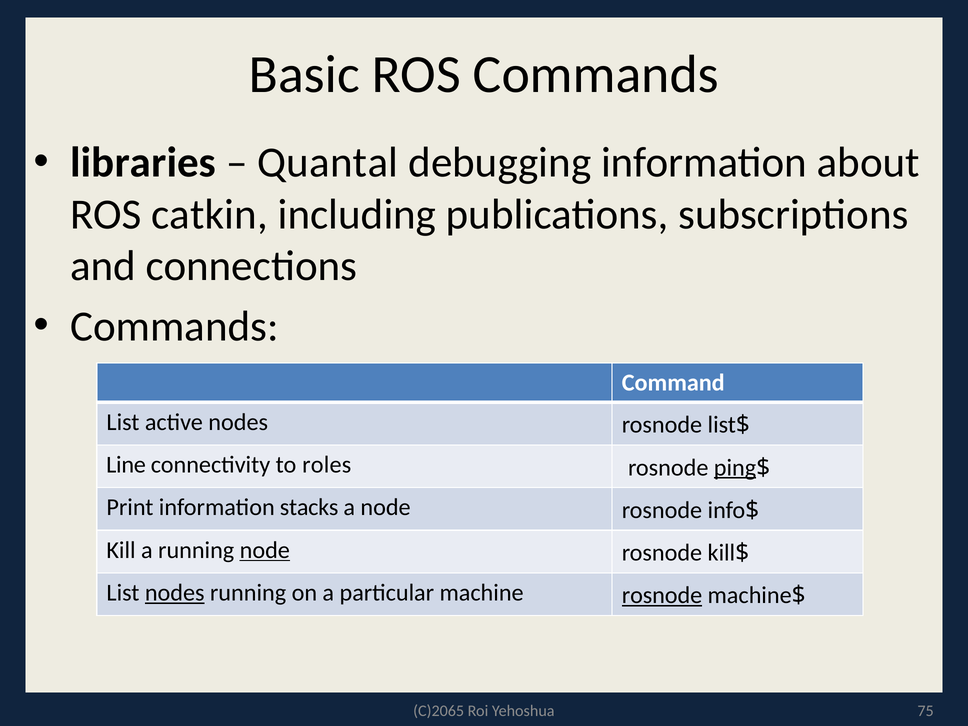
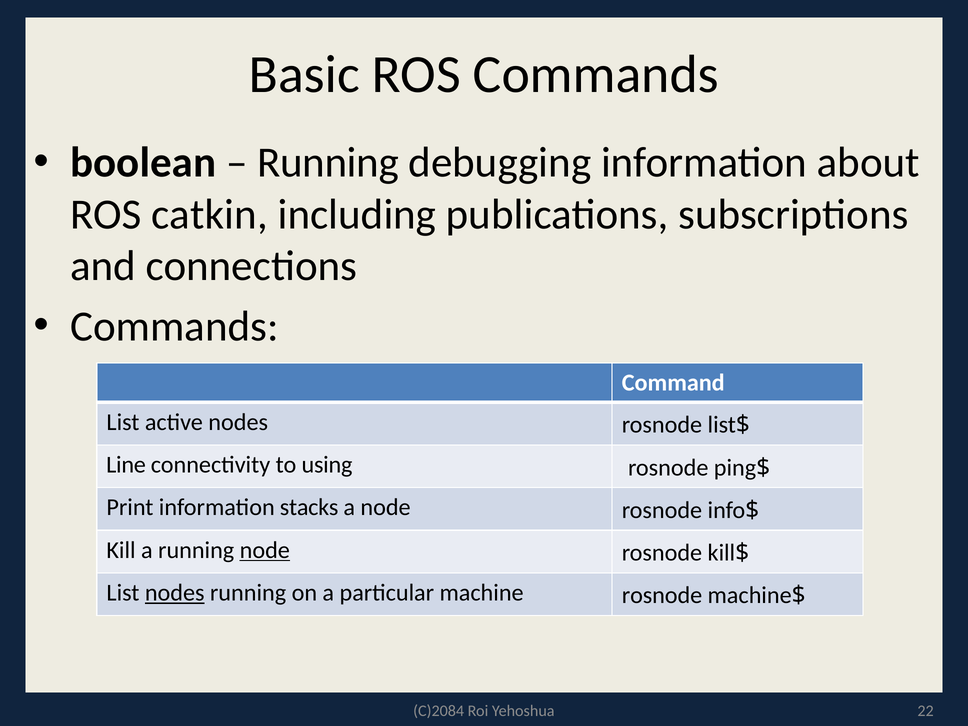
libraries: libraries -> boolean
Quantal at (328, 163): Quantal -> Running
roles: roles -> using
ping underline: present -> none
rosnode at (662, 595) underline: present -> none
C)2065: C)2065 -> C)2084
75: 75 -> 22
